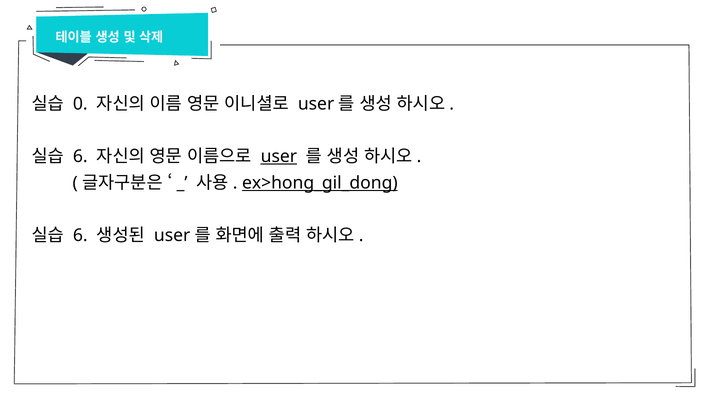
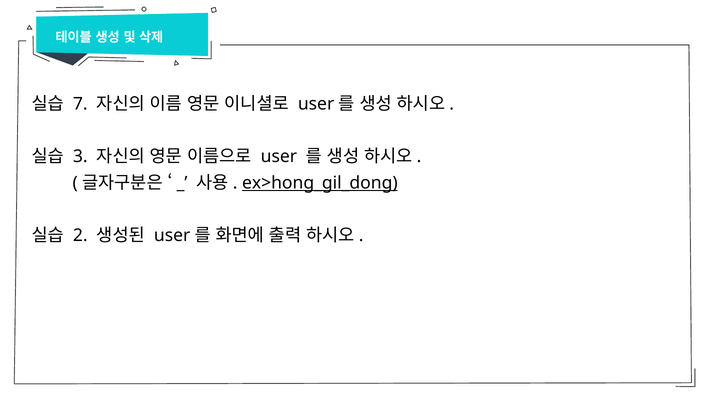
0: 0 -> 7
6 at (80, 157): 6 -> 3
user at (279, 157) underline: present -> none
6 at (80, 235): 6 -> 2
